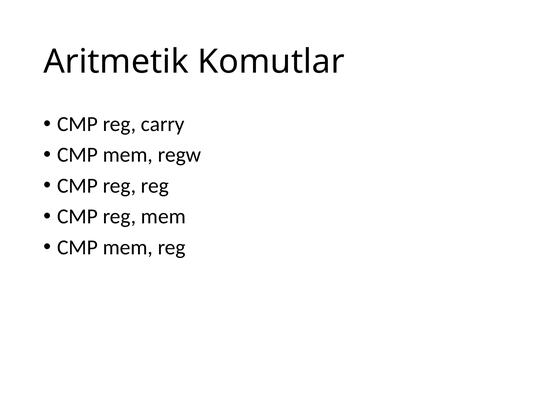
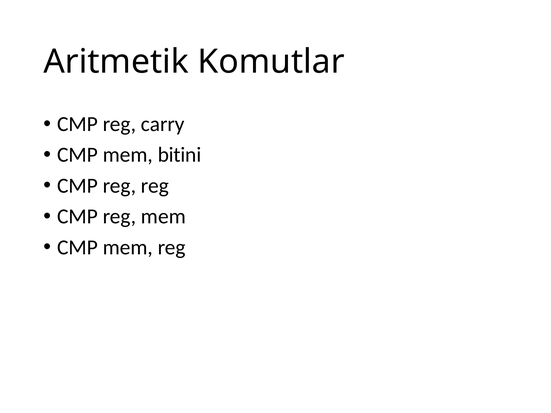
regw: regw -> bitini
